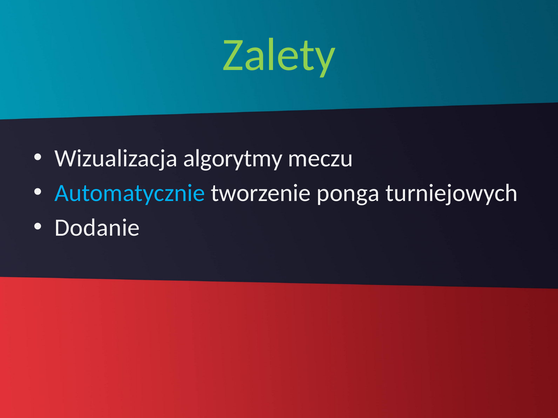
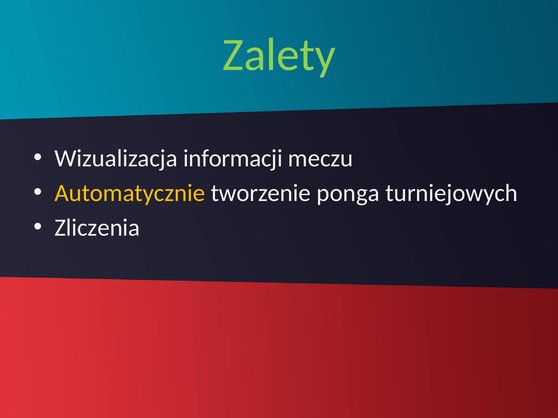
algorytmy: algorytmy -> informacji
Automatycznie colour: light blue -> yellow
Dodanie: Dodanie -> Zliczenia
